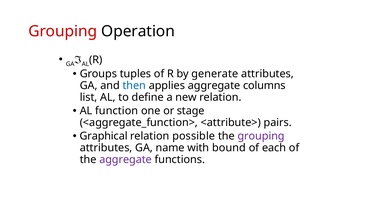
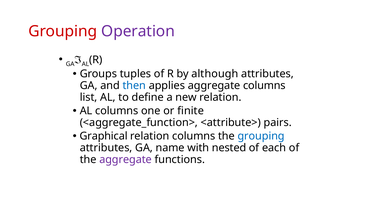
Operation colour: black -> purple
generate: generate -> although
AL function: function -> columns
stage: stage -> finite
relation possible: possible -> columns
grouping at (261, 136) colour: purple -> blue
bound: bound -> nested
